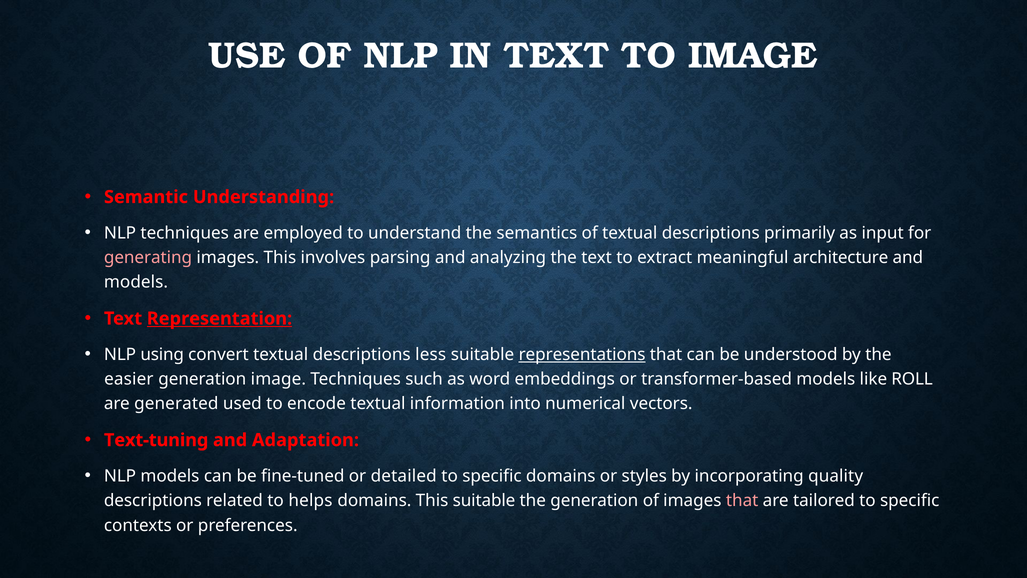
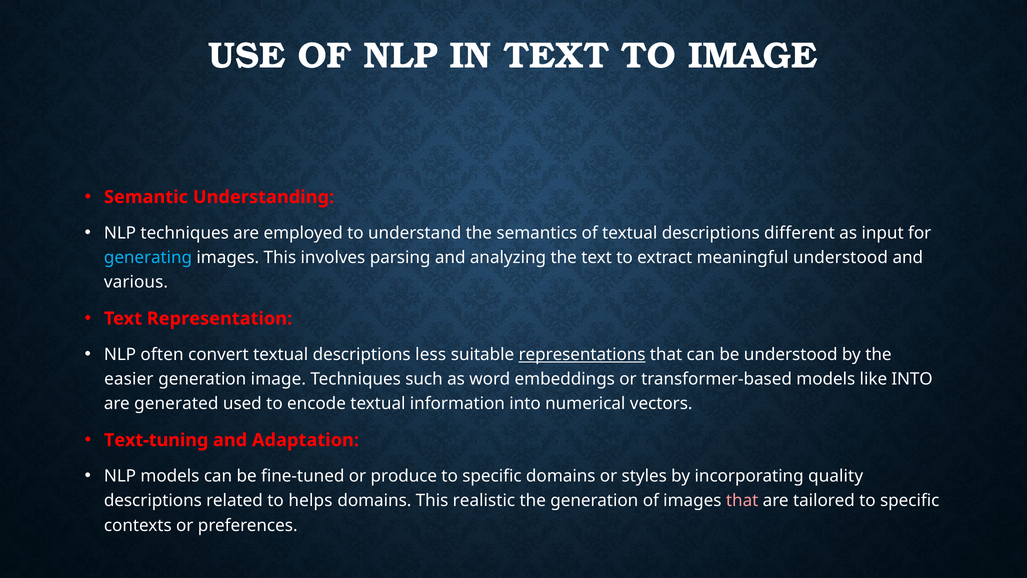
primarily: primarily -> different
generating colour: pink -> light blue
meaningful architecture: architecture -> understood
models at (136, 282): models -> various
Representation underline: present -> none
using: using -> often
like ROLL: ROLL -> INTO
detailed: detailed -> produce
This suitable: suitable -> realistic
